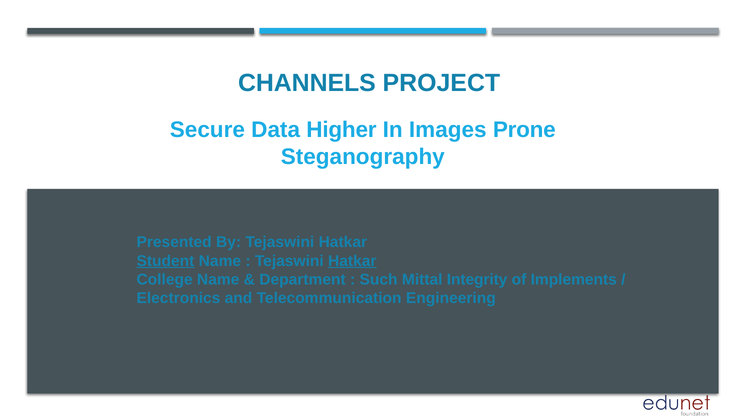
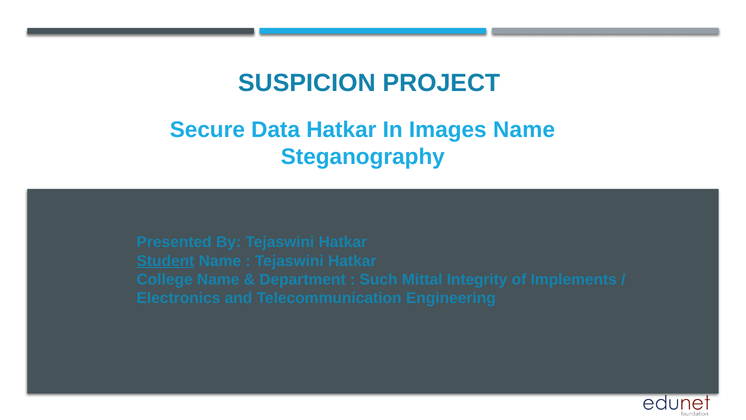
CHANNELS: CHANNELS -> SUSPICION
Data Higher: Higher -> Hatkar
Images Prone: Prone -> Name
Hatkar at (352, 261) underline: present -> none
